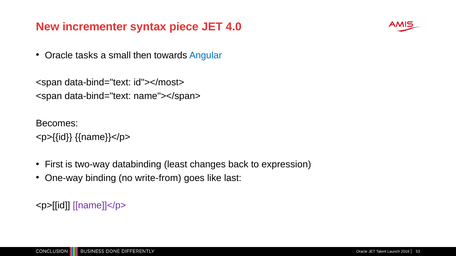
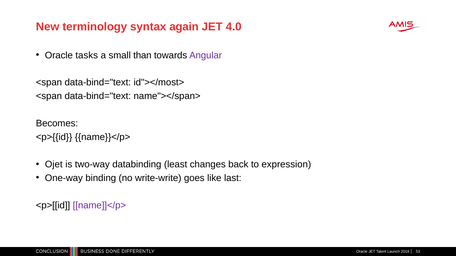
incrementer: incrementer -> terminology
piece: piece -> again
then: then -> than
Angular colour: blue -> purple
First: First -> Ojet
write-from: write-from -> write-write
